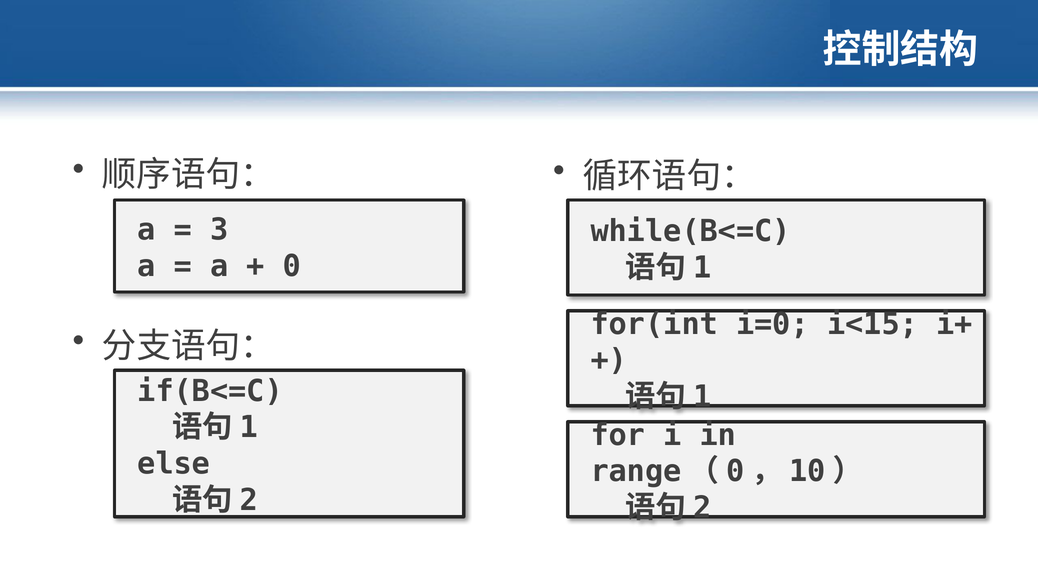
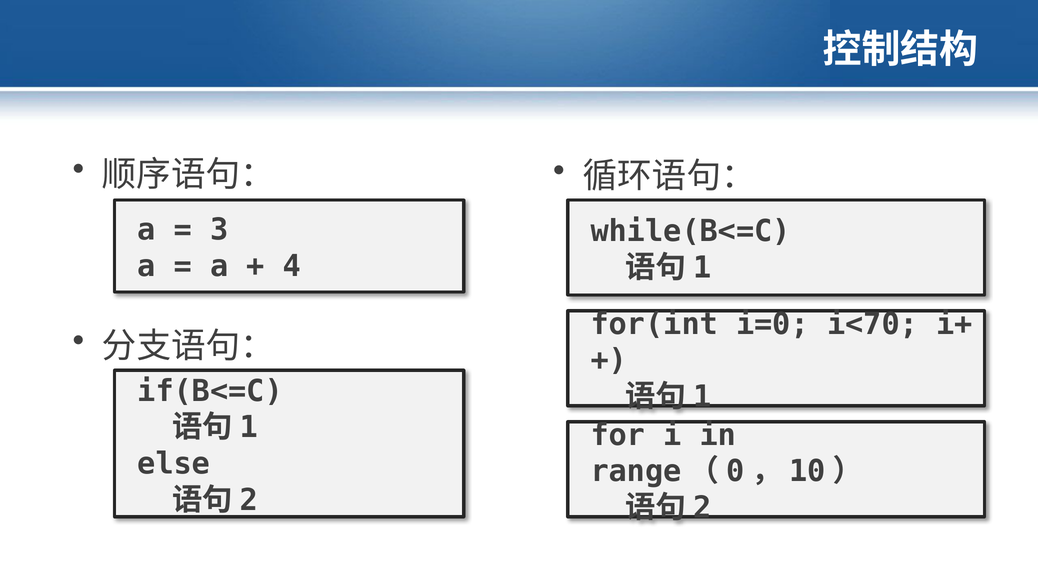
0: 0 -> 4
i<15: i<15 -> i<70
